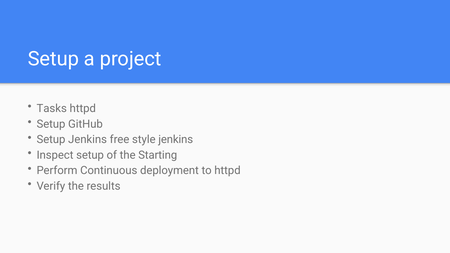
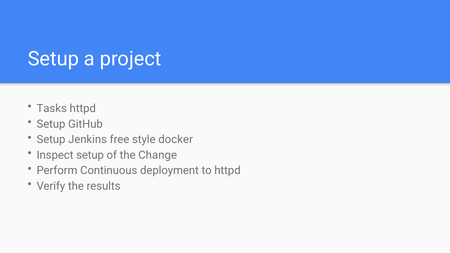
style jenkins: jenkins -> docker
Starting: Starting -> Change
